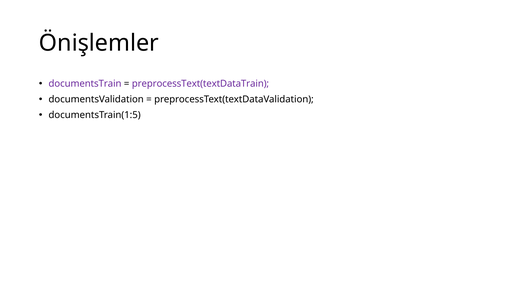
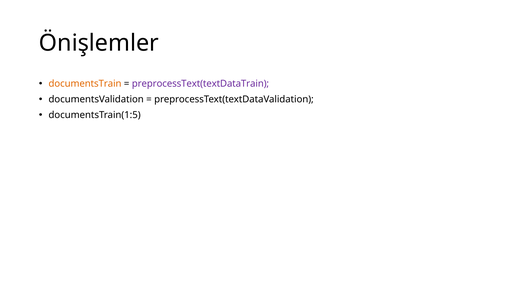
documentsTrain colour: purple -> orange
